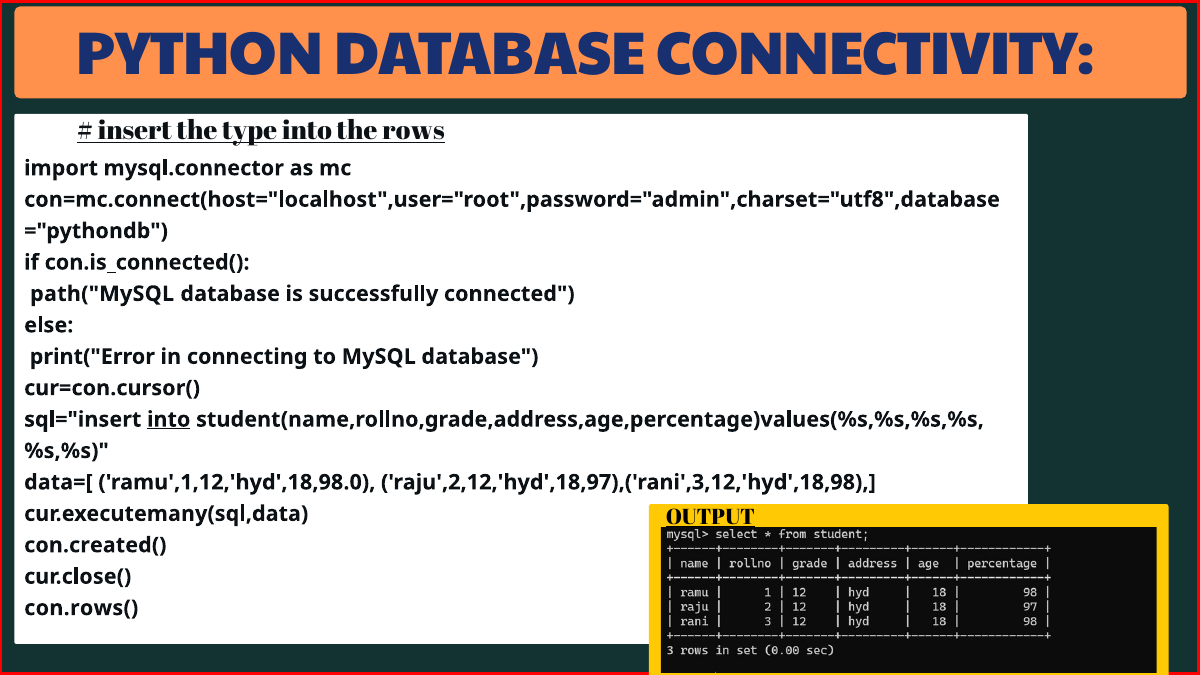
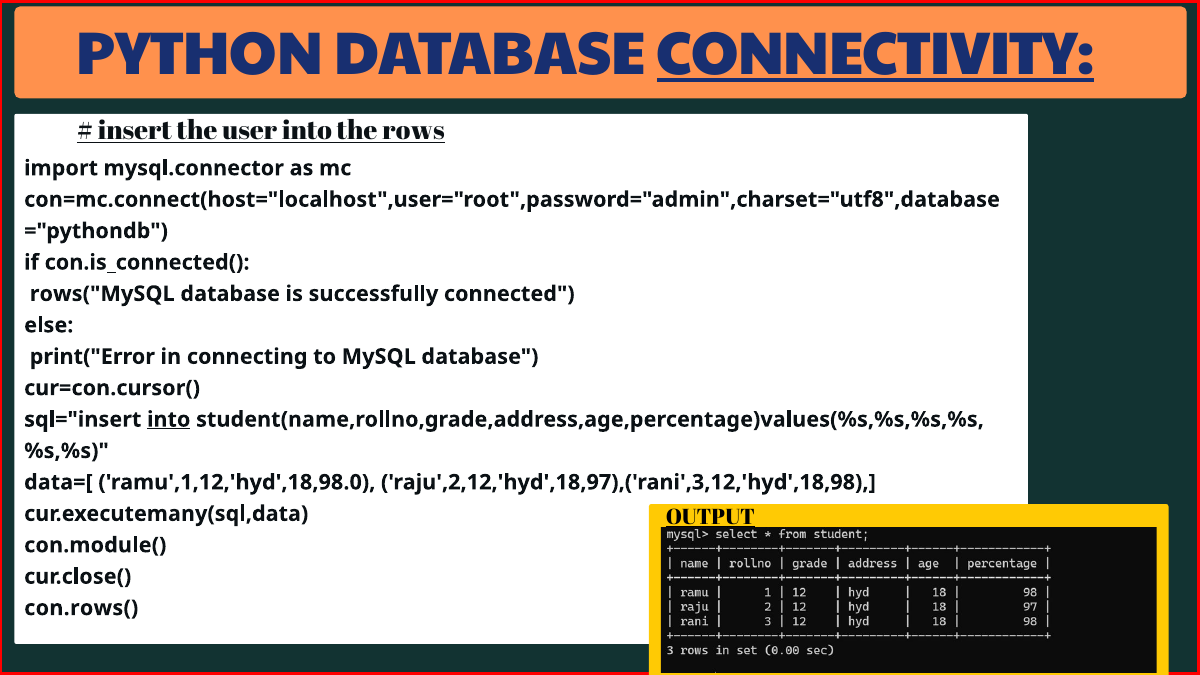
CONNECTIVITY underline: none -> present
type: type -> user
path("MySQL: path("MySQL -> rows("MySQL
con.created(: con.created( -> con.module(
